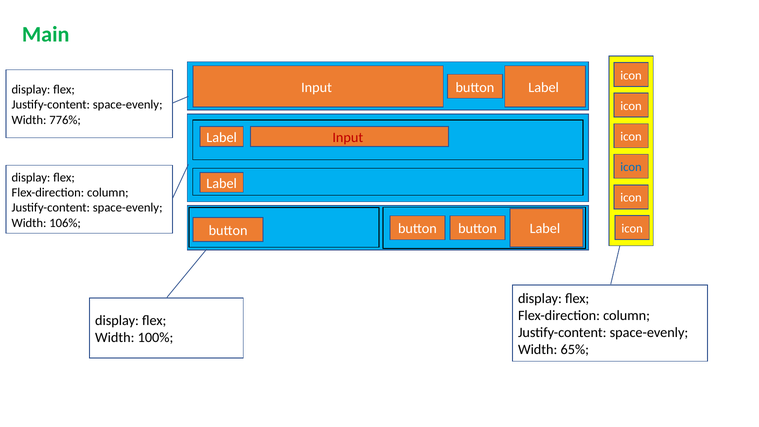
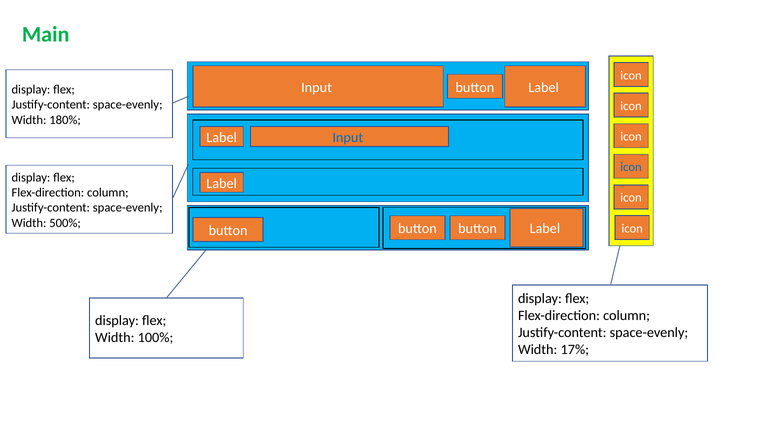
776%: 776% -> 180%
Input at (348, 138) colour: red -> blue
106%: 106% -> 500%
65%: 65% -> 17%
